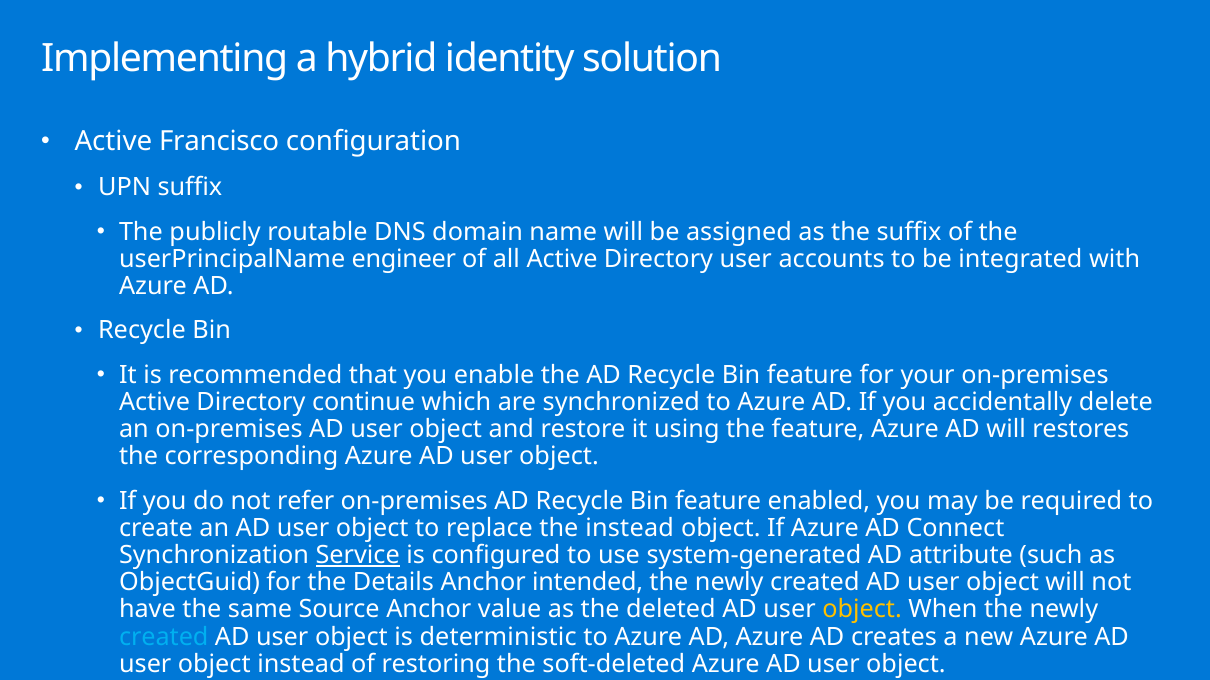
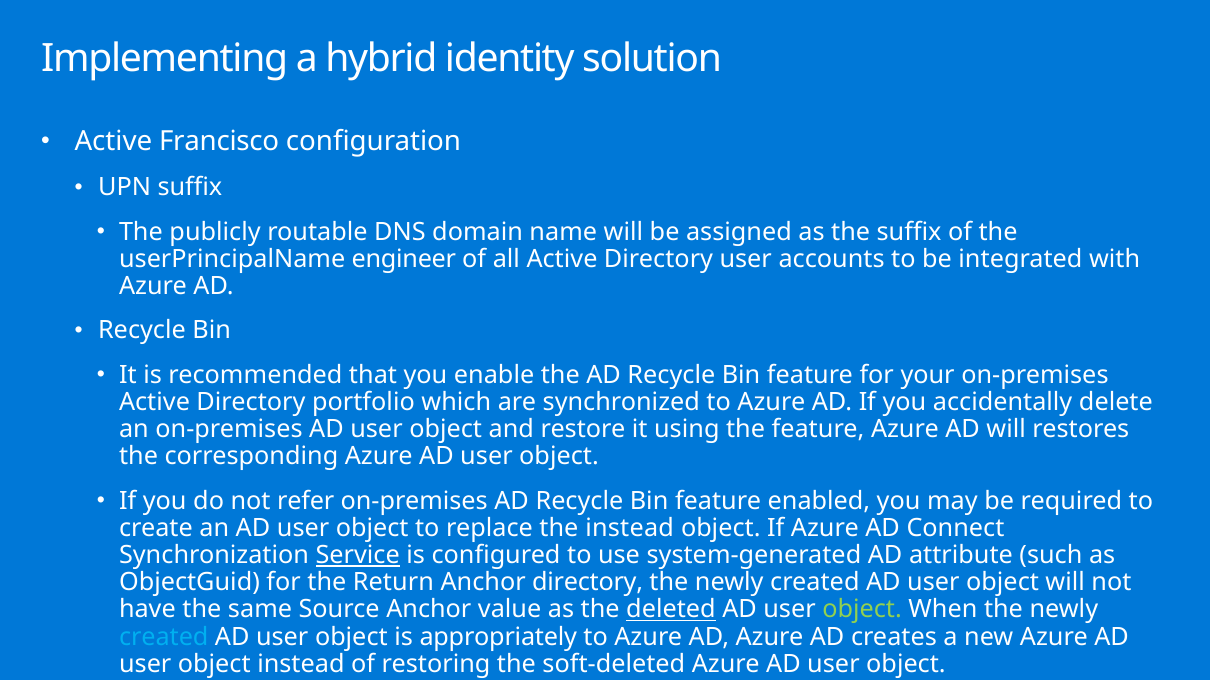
continue: continue -> portfolio
Details: Details -> Return
Anchor intended: intended -> directory
deleted underline: none -> present
object at (862, 610) colour: yellow -> light green
deterministic: deterministic -> appropriately
